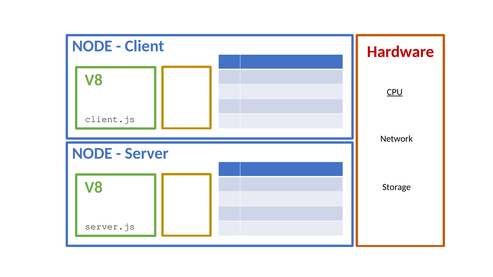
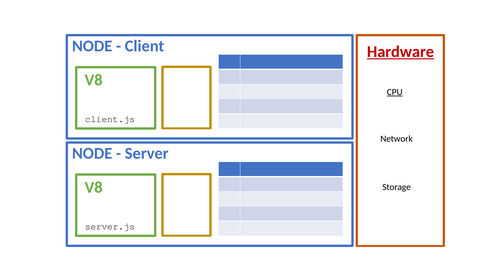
Hardware underline: none -> present
